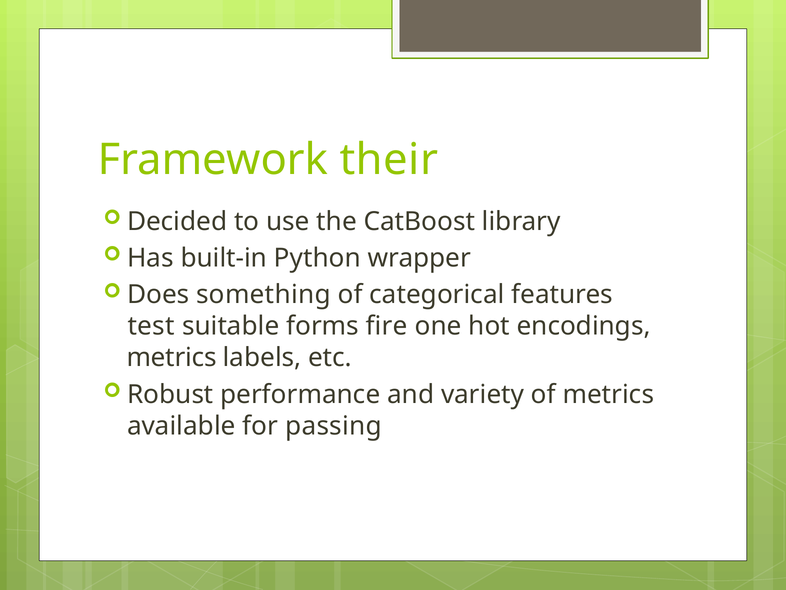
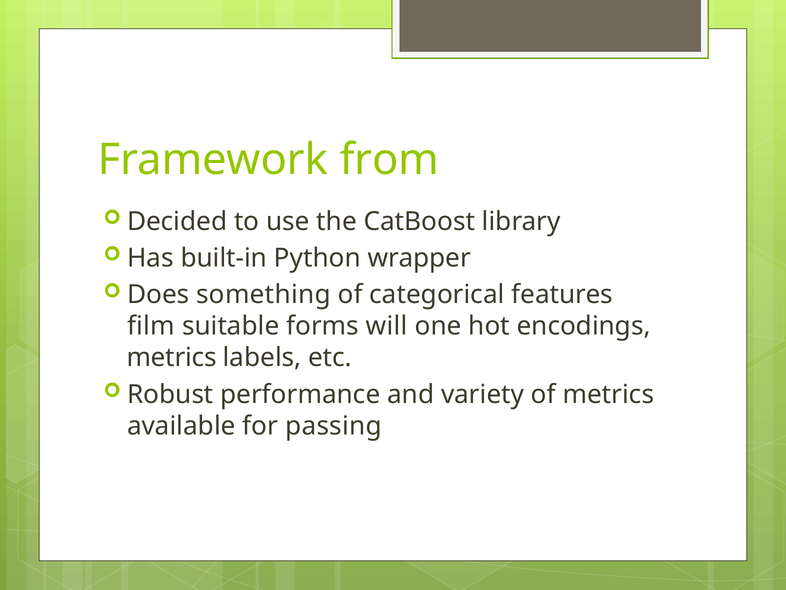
their: their -> from
test: test -> film
fire: fire -> will
